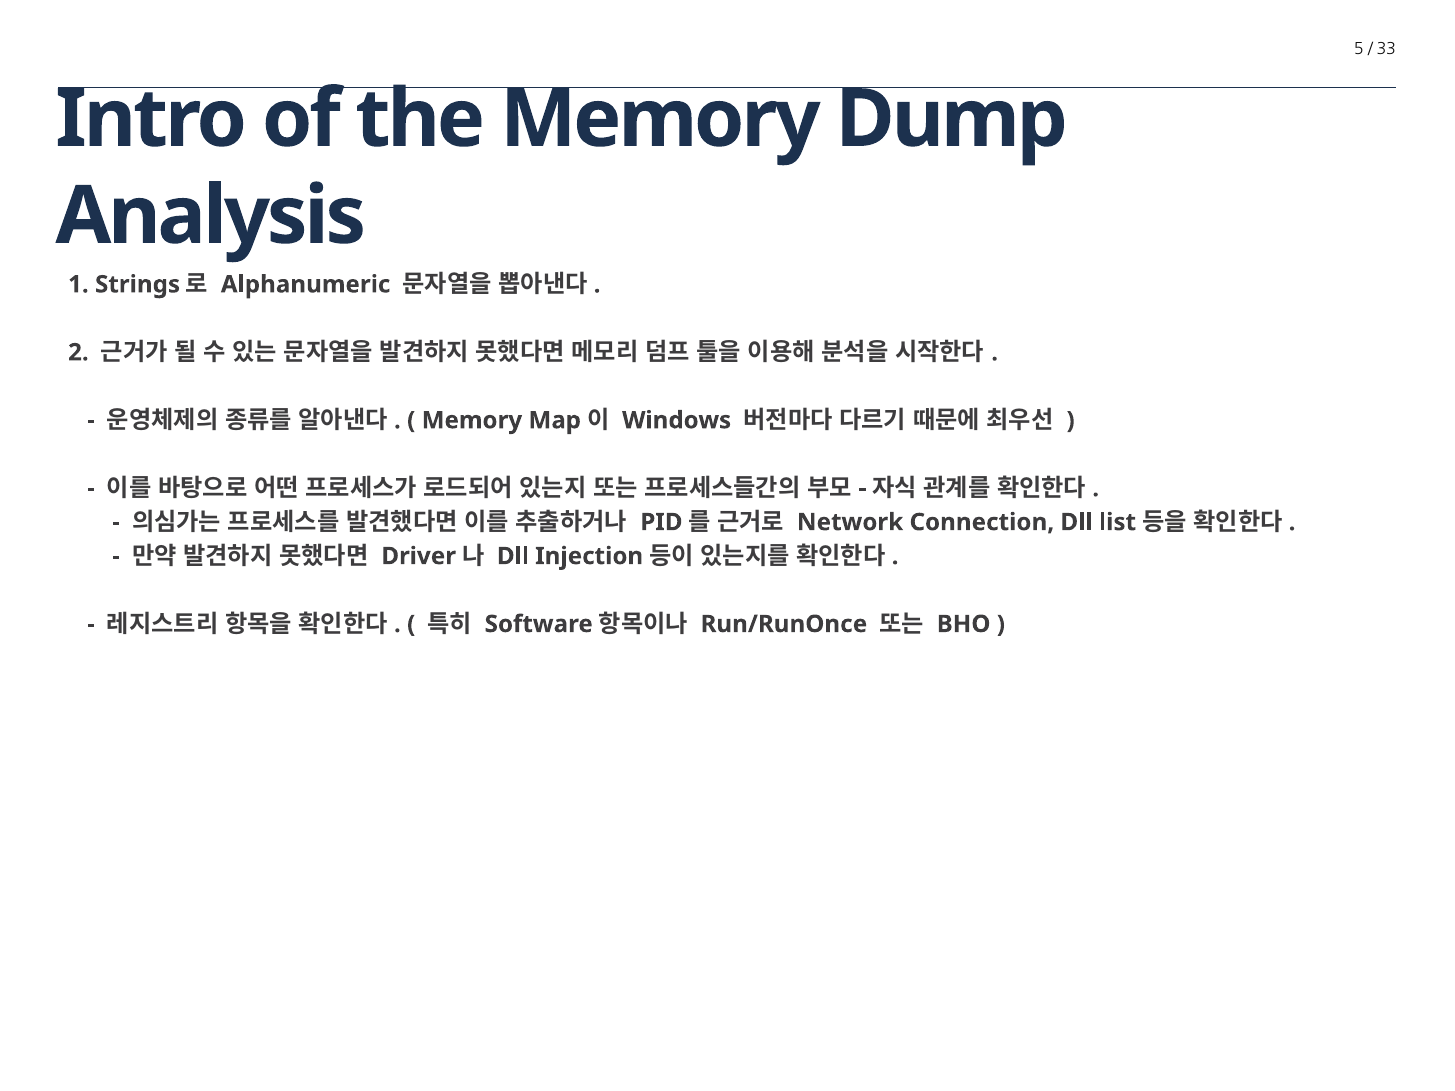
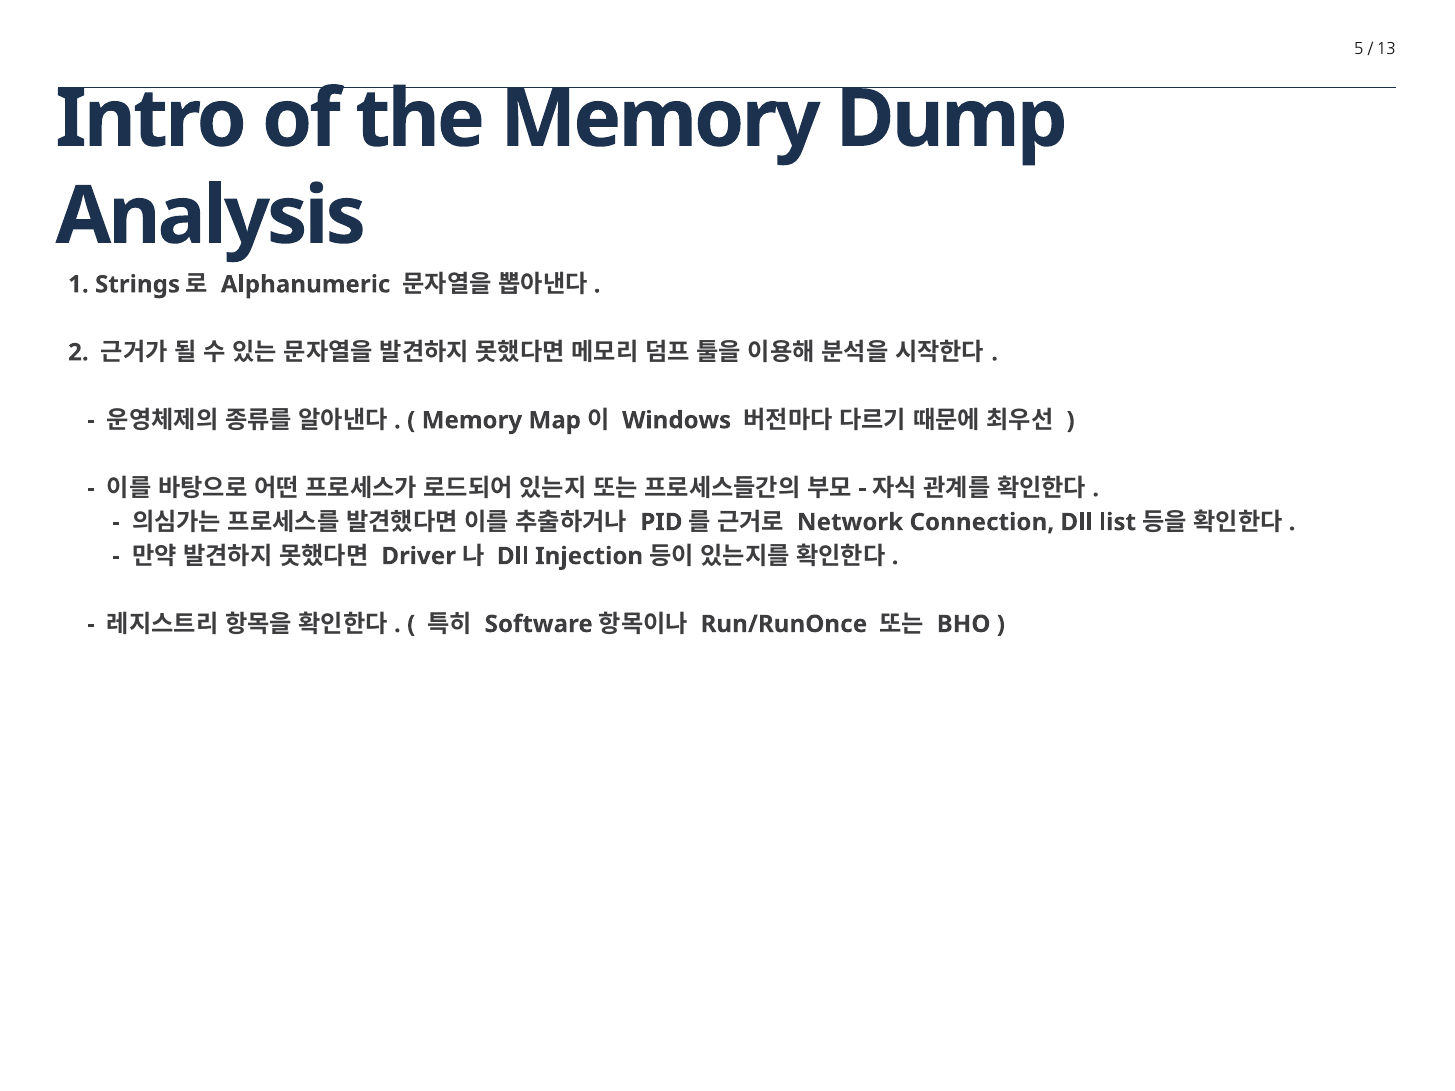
33: 33 -> 13
